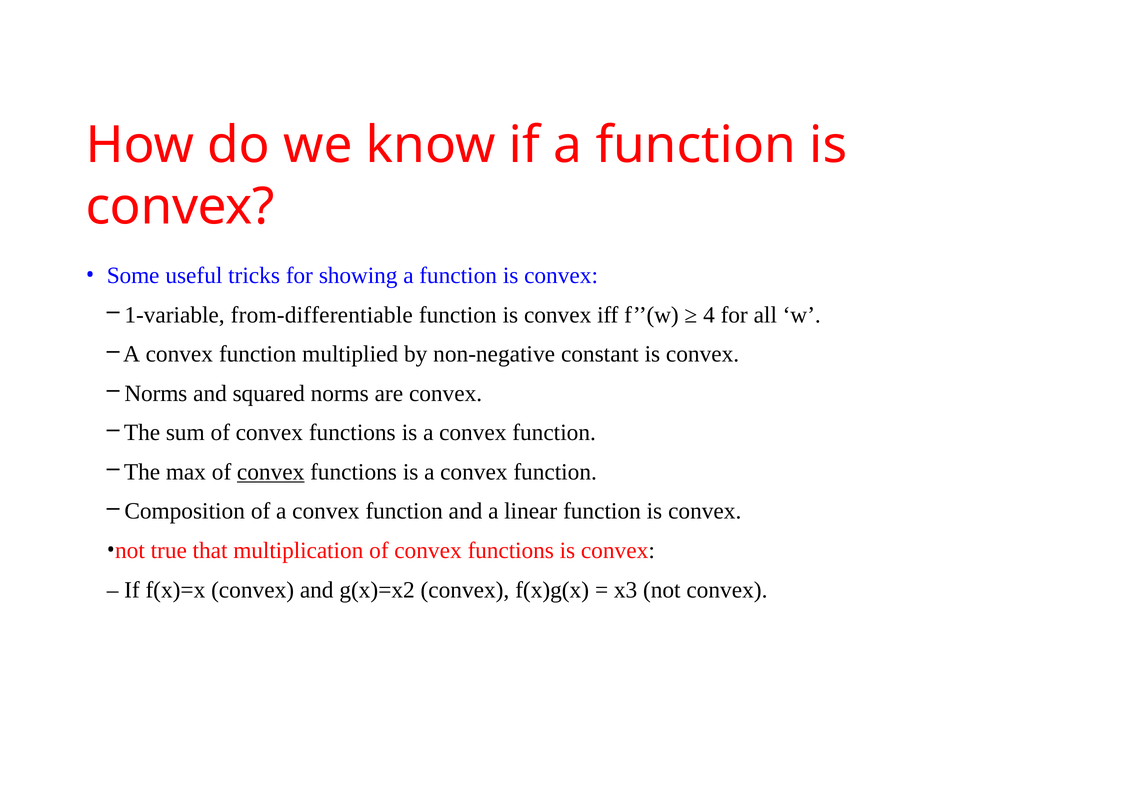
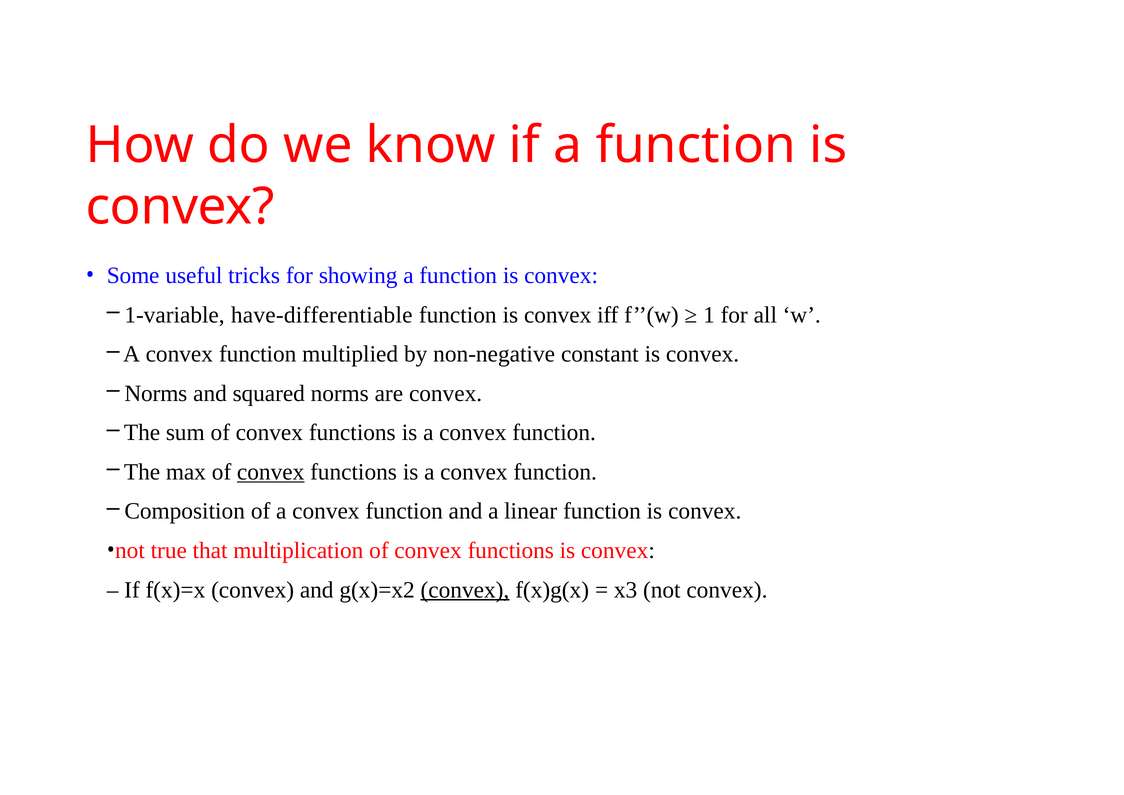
from-differentiable: from-differentiable -> have-differentiable
4: 4 -> 1
convex at (465, 590) underline: none -> present
